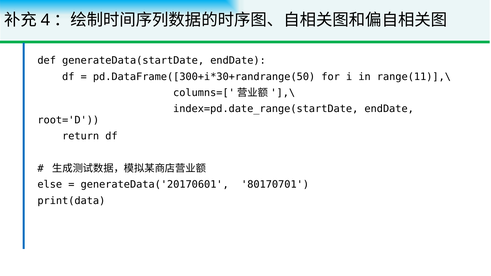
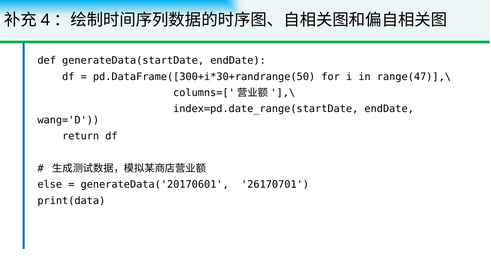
range(11)],\: range(11)],\ -> range(47)],\
root='D: root='D -> wang='D
80170701: 80170701 -> 26170701
